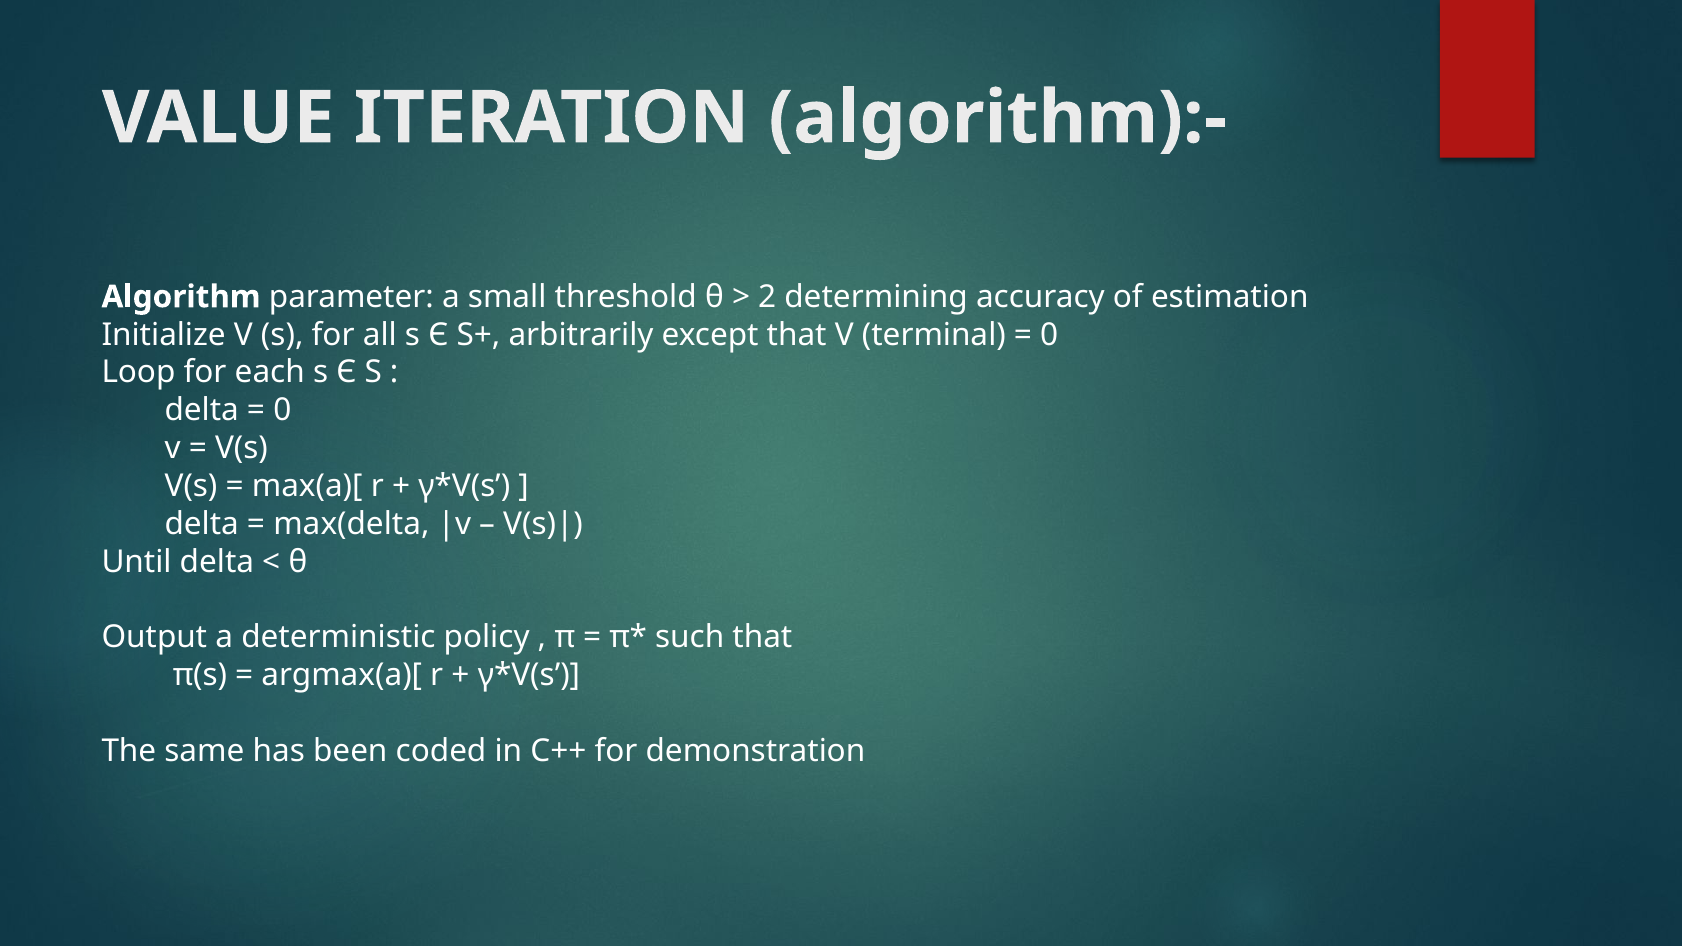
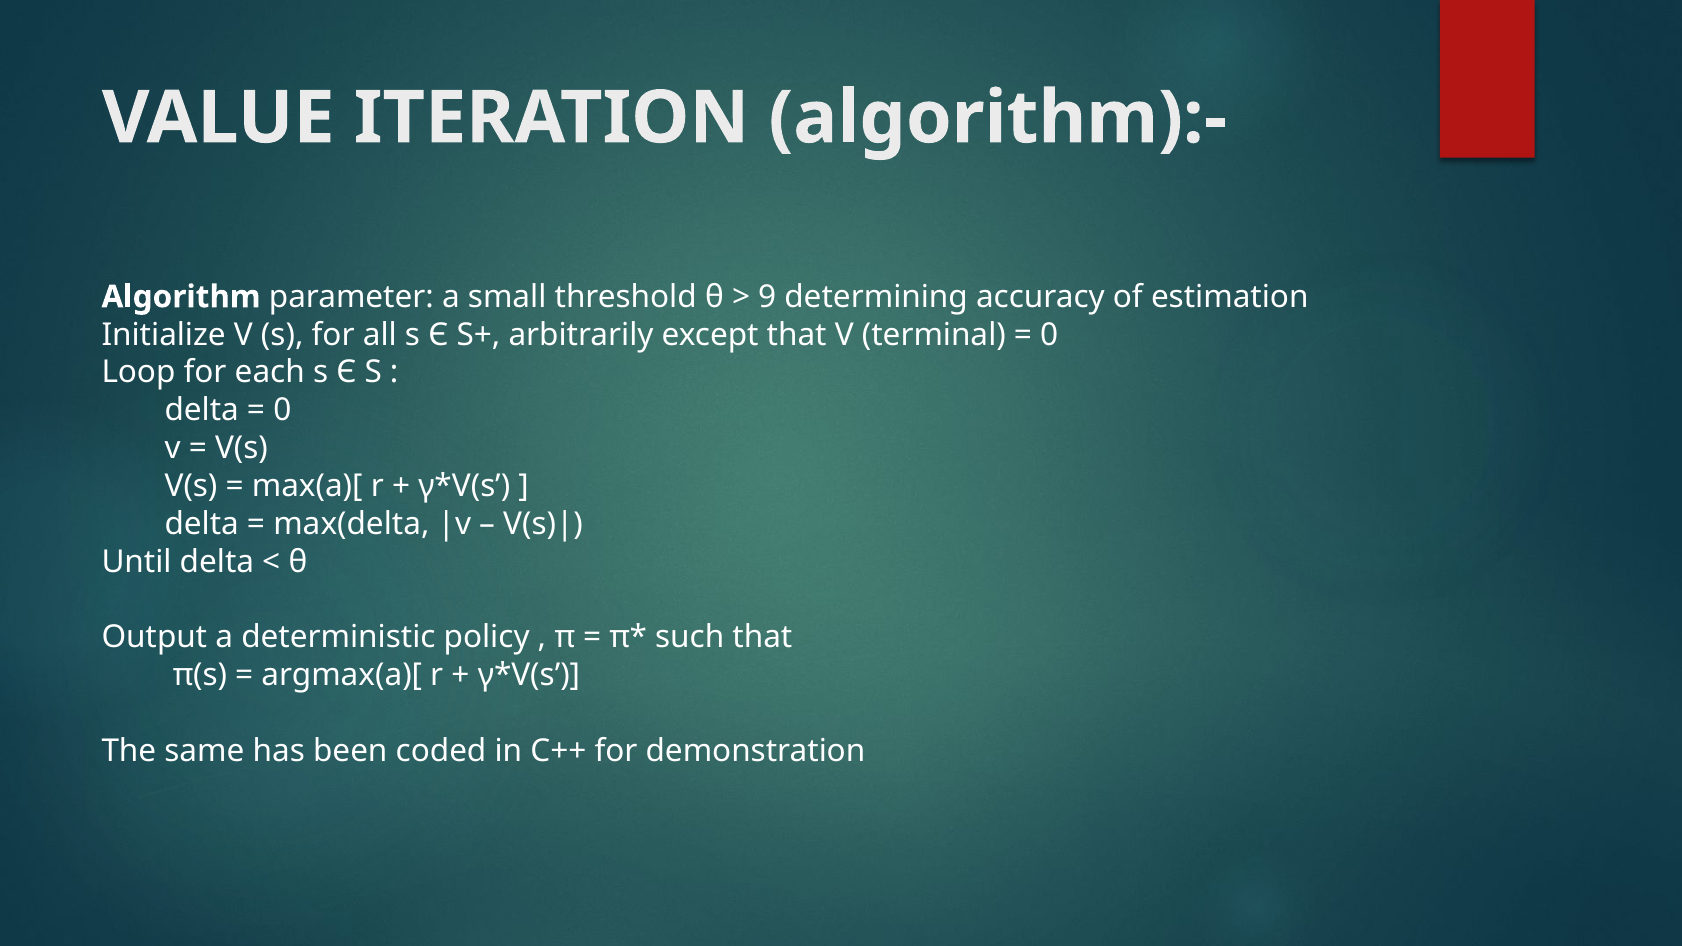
2: 2 -> 9
